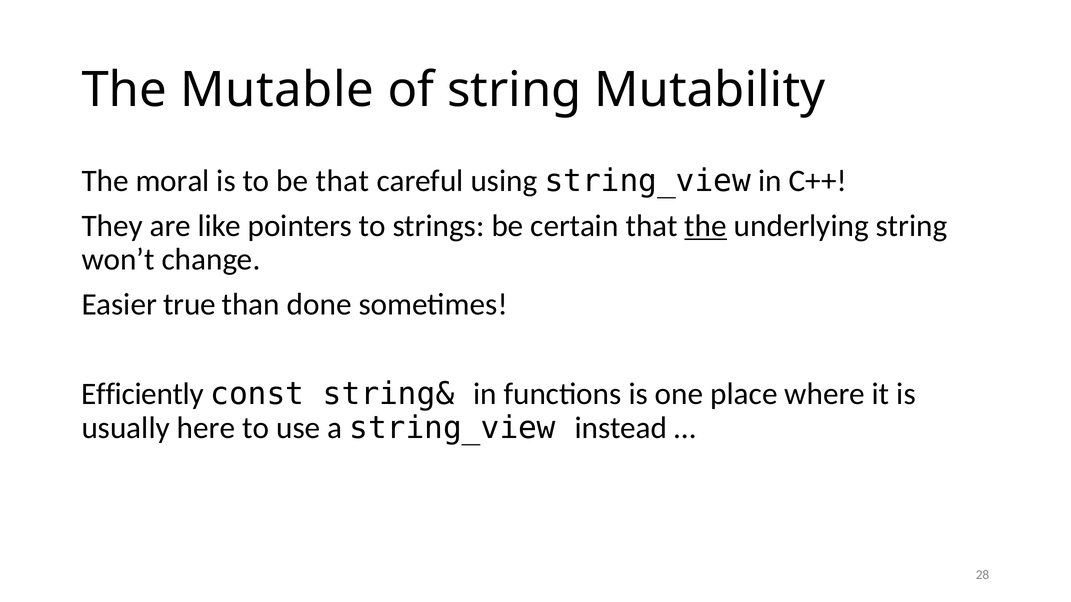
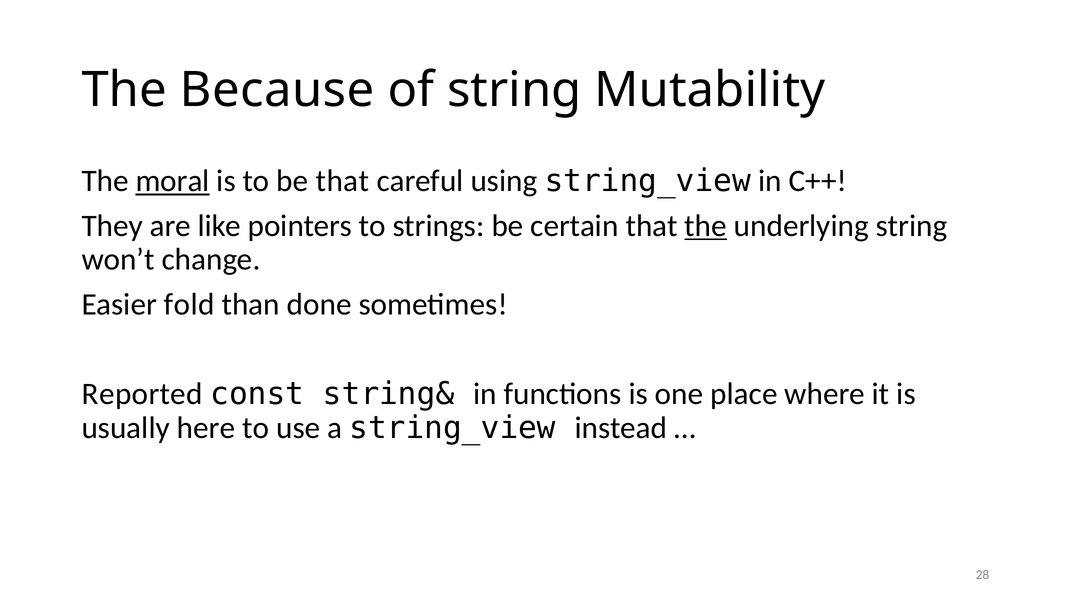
Mutable: Mutable -> Because
moral underline: none -> present
true: true -> fold
Efficiently: Efficiently -> Reported
